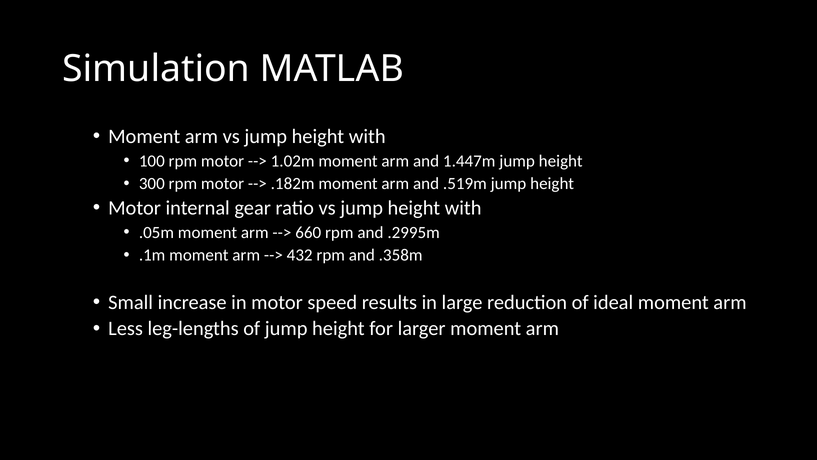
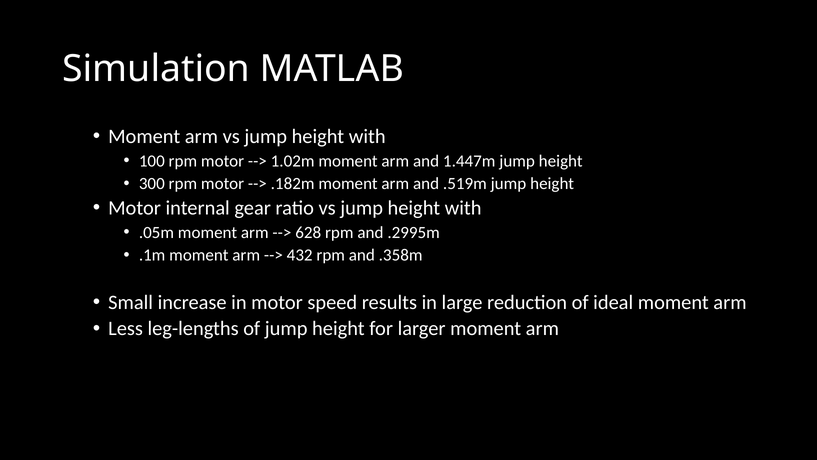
660: 660 -> 628
